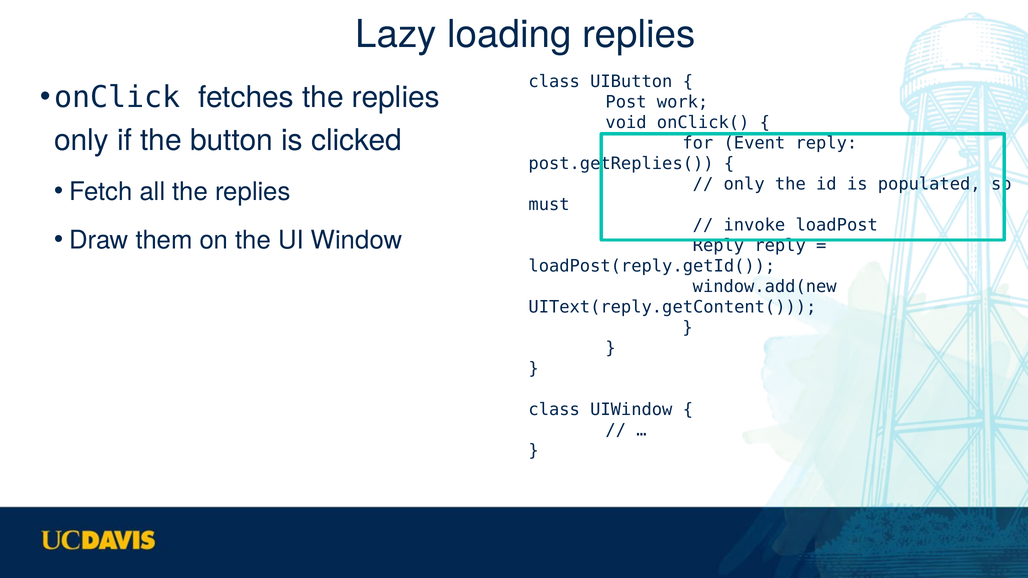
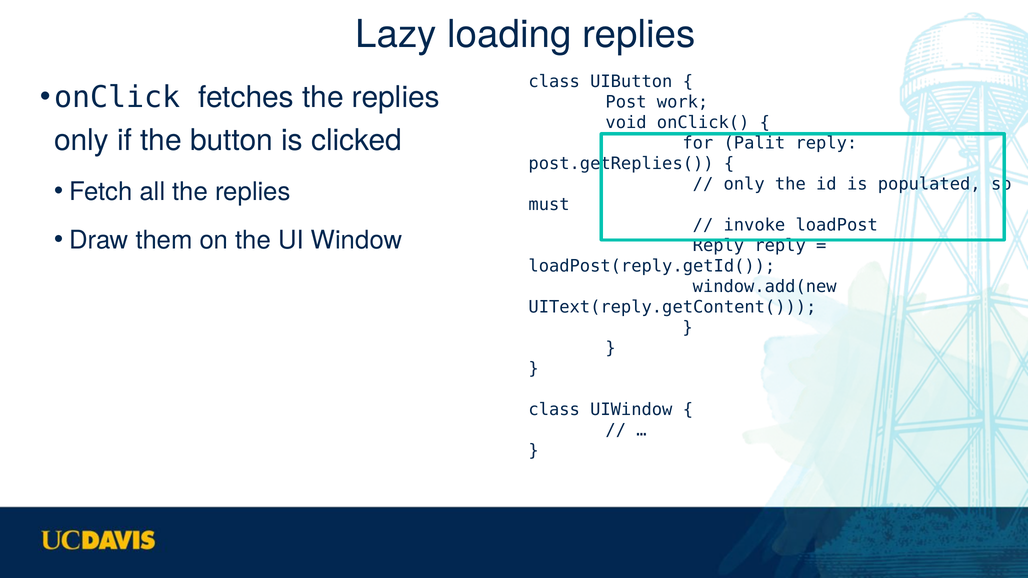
Event: Event -> Palit
